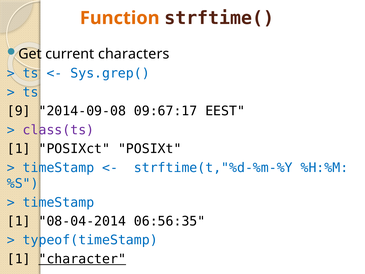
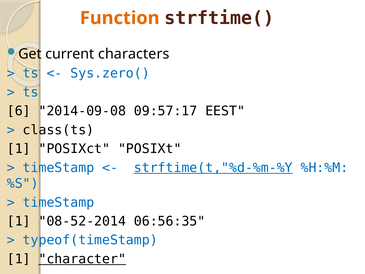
Sys.grep(: Sys.grep( -> Sys.zero(
9: 9 -> 6
09:67:17: 09:67:17 -> 09:57:17
class(ts colour: purple -> black
strftime(t,"%d-%m-%Y underline: none -> present
08-04-2014: 08-04-2014 -> 08-52-2014
